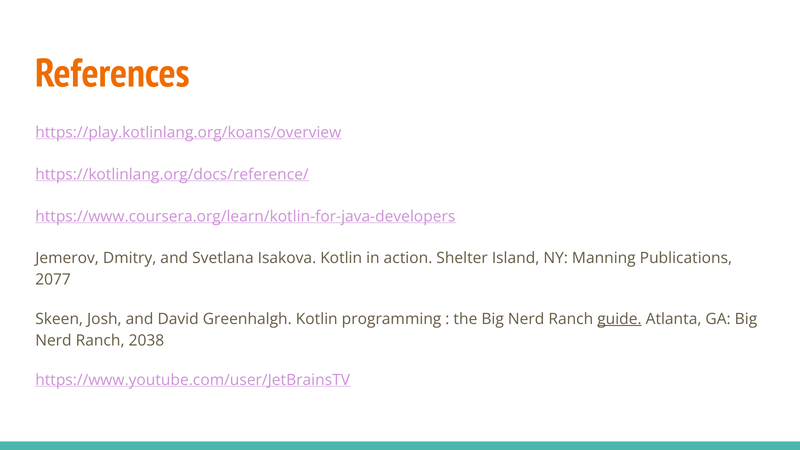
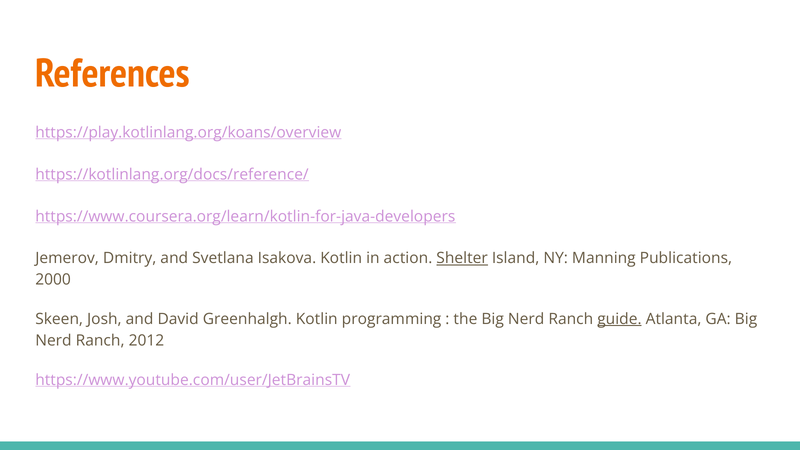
Shelter underline: none -> present
2077: 2077 -> 2000
2038: 2038 -> 2012
